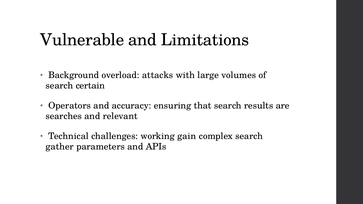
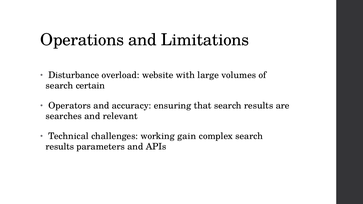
Vulnerable: Vulnerable -> Operations
Background: Background -> Disturbance
attacks: attacks -> website
gather at (60, 147): gather -> results
